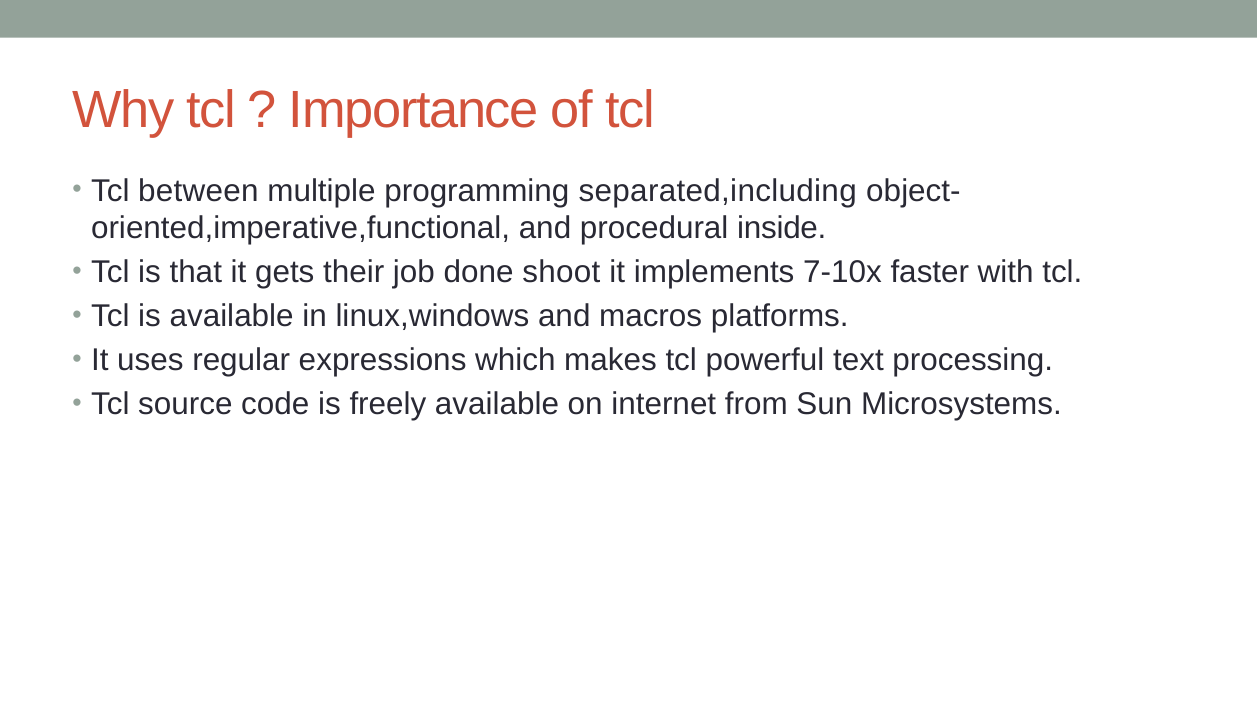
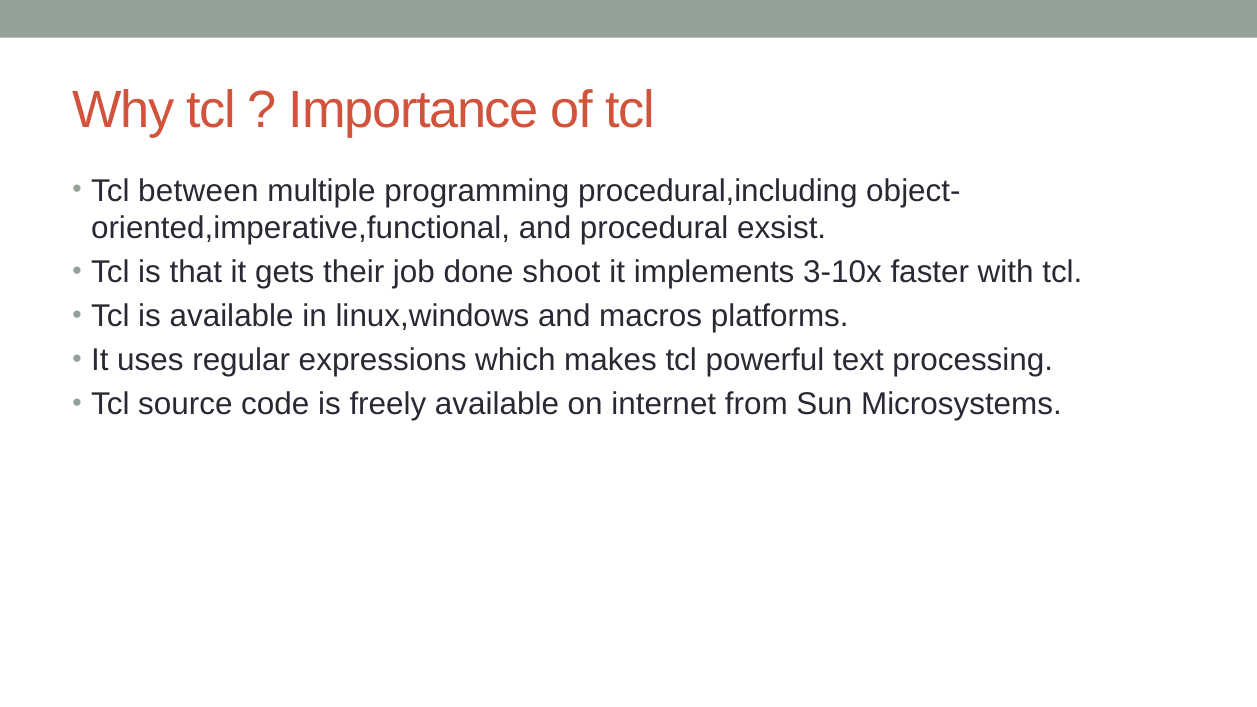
separated,including: separated,including -> procedural,including
inside: inside -> exsist
7-10x: 7-10x -> 3-10x
